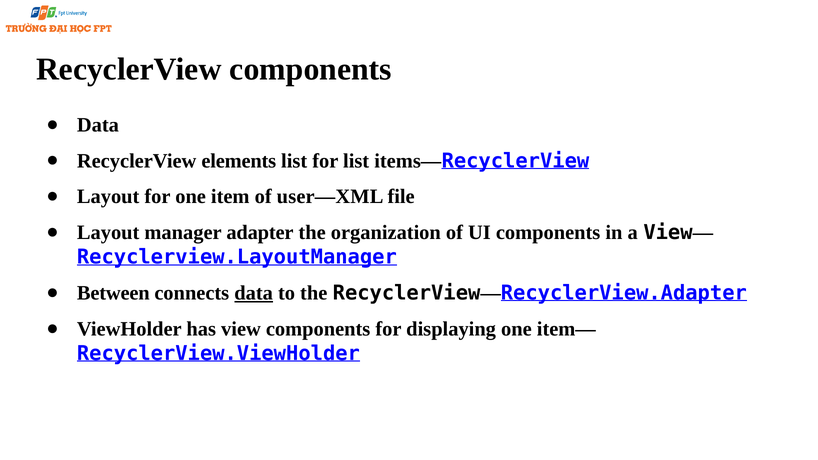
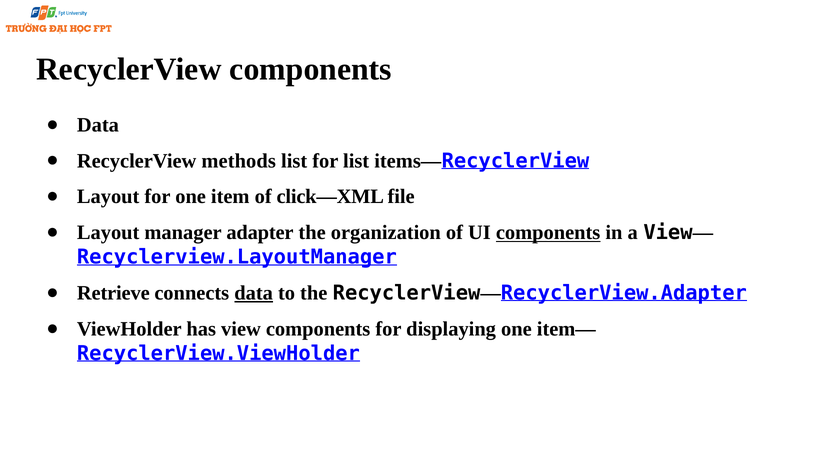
elements: elements -> methods
user—XML: user—XML -> click—XML
components at (548, 233) underline: none -> present
Between: Between -> Retrieve
